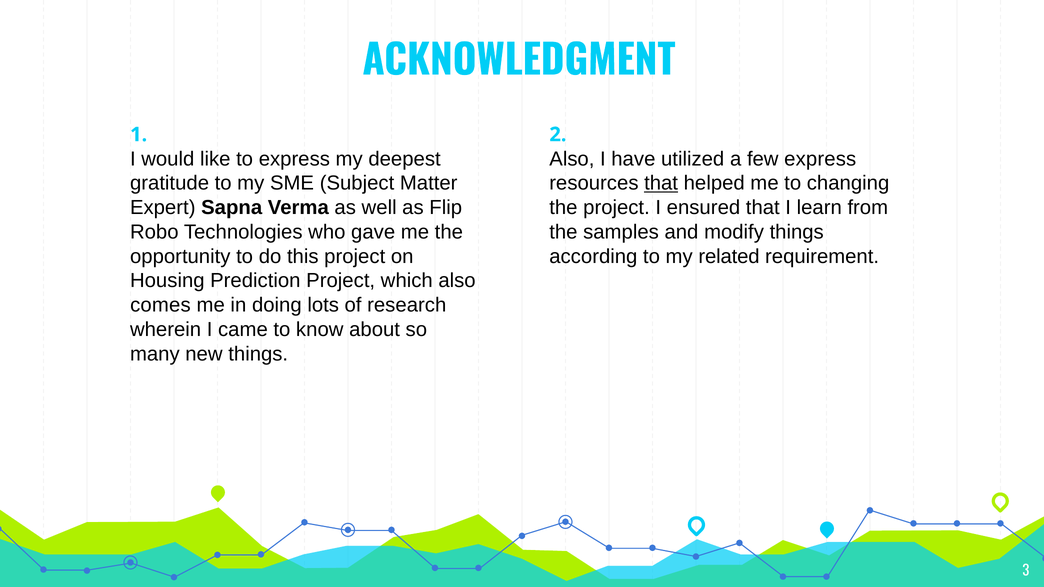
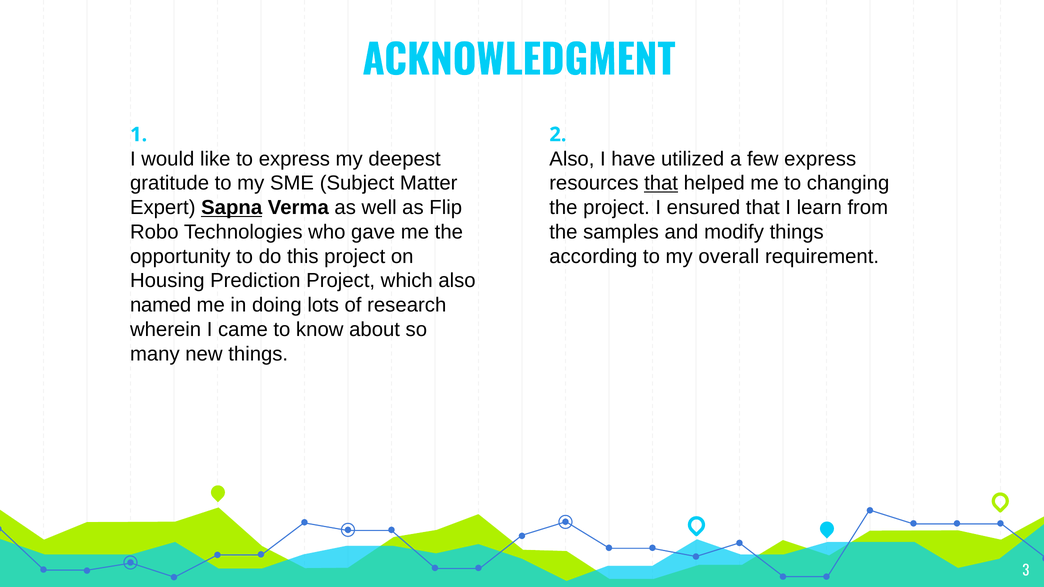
Sapna underline: none -> present
related: related -> overall
comes: comes -> named
